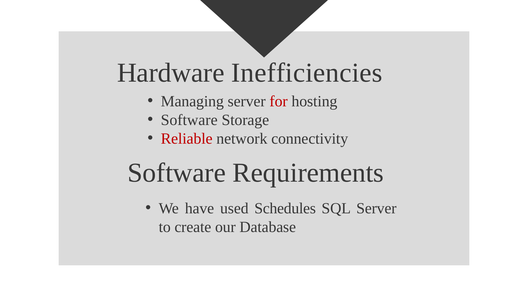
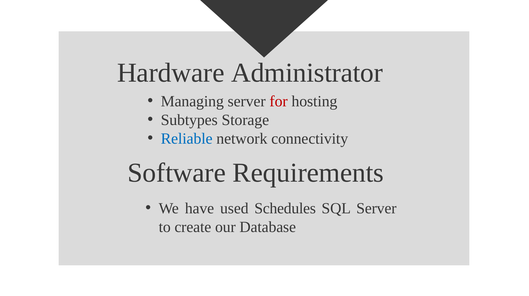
Inefficiencies: Inefficiencies -> Administrator
Software at (189, 120): Software -> Subtypes
Reliable colour: red -> blue
